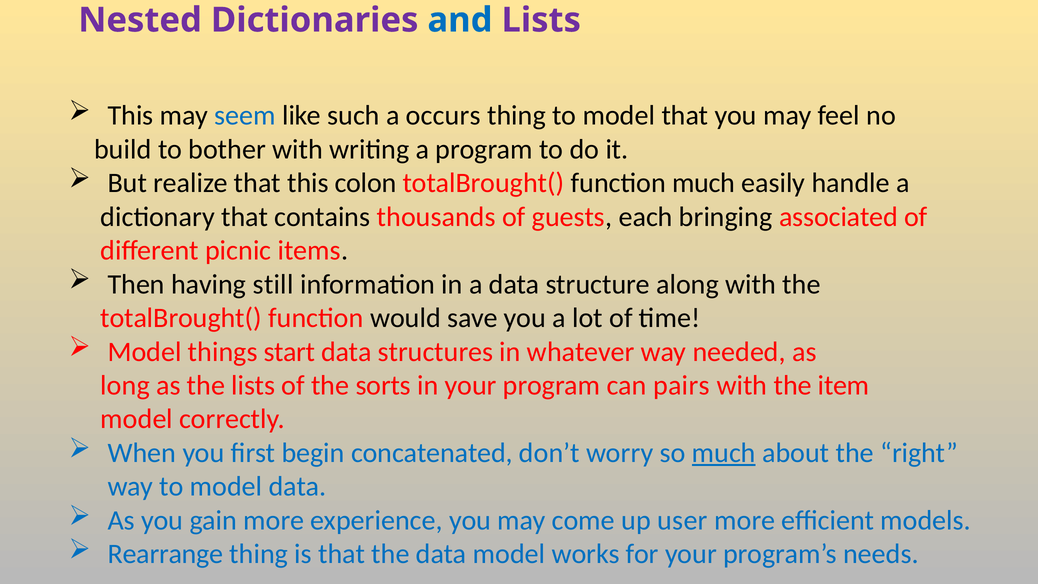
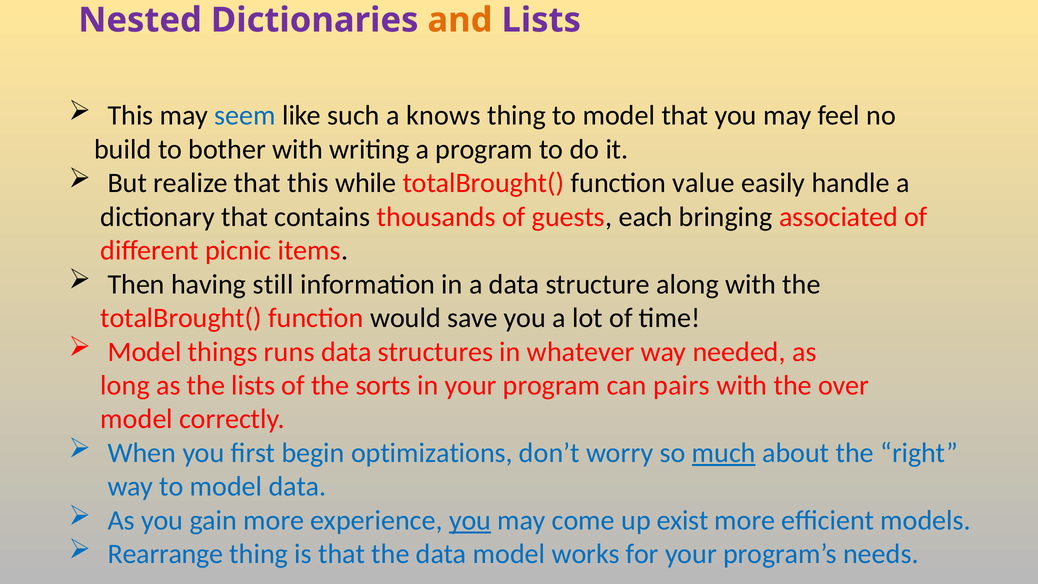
and colour: blue -> orange
occurs: occurs -> knows
colon: colon -> while
function much: much -> value
start: start -> runs
item: item -> over
concatenated: concatenated -> optimizations
you at (470, 520) underline: none -> present
user: user -> exist
